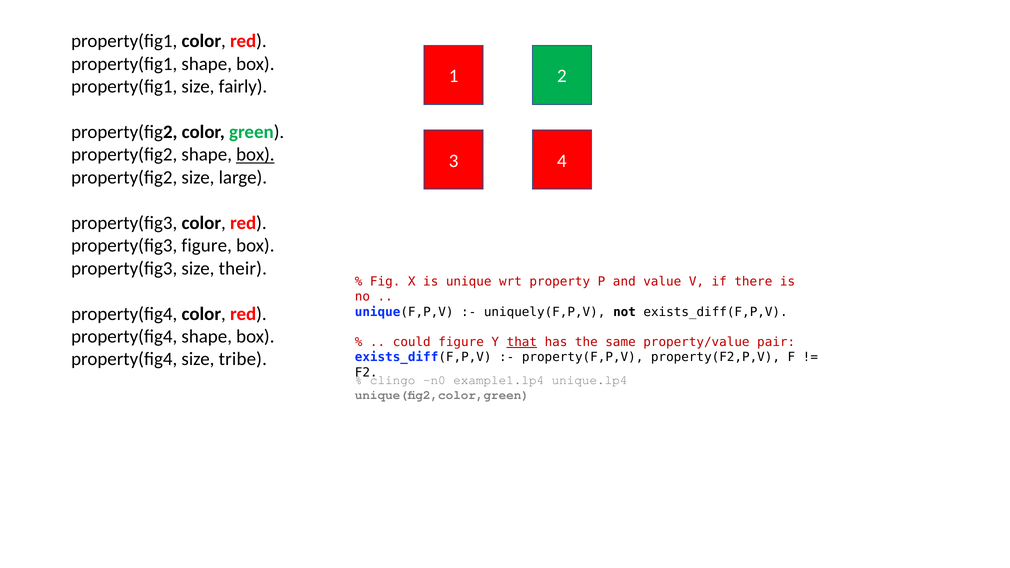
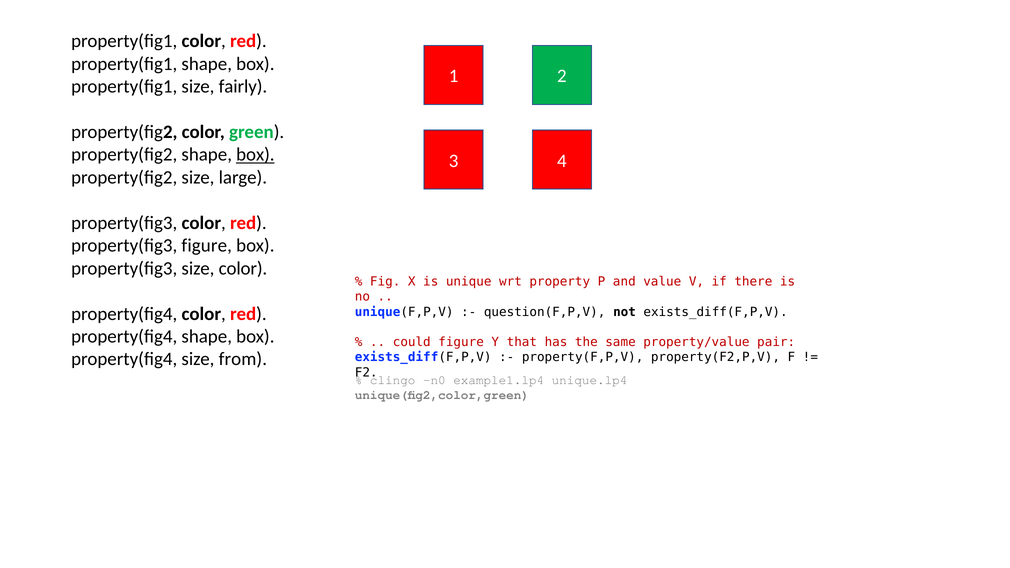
size their: their -> color
uniquely(F,P,V: uniquely(F,P,V -> question(F,P,V
that underline: present -> none
tribe: tribe -> from
